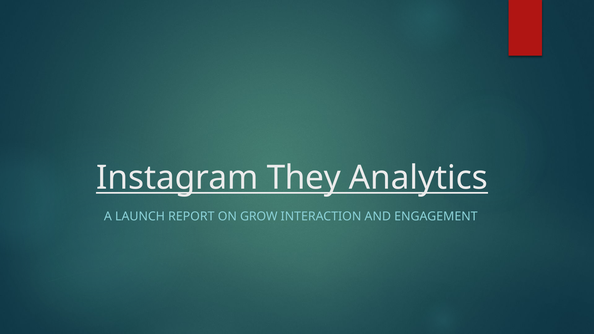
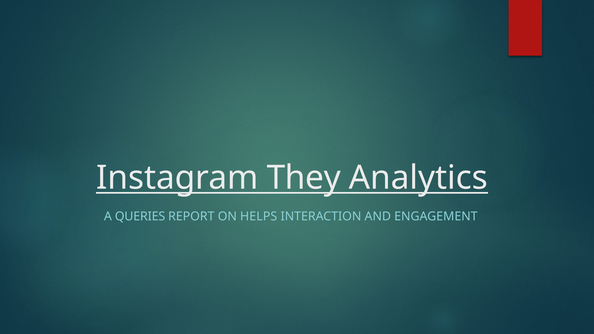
LAUNCH: LAUNCH -> QUERIES
GROW: GROW -> HELPS
